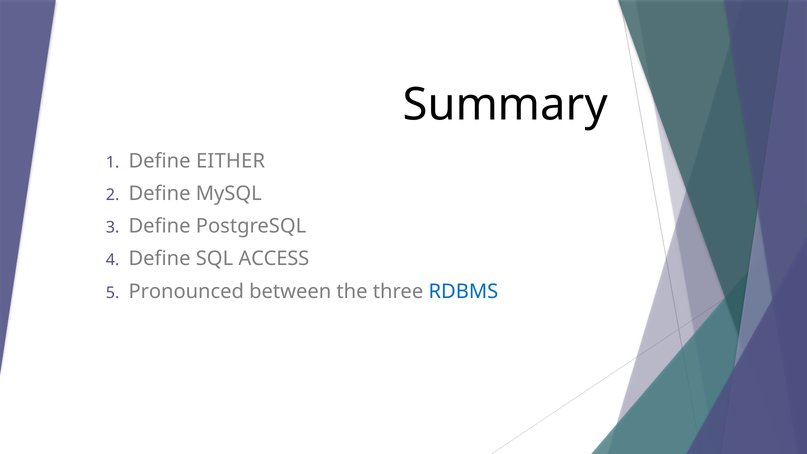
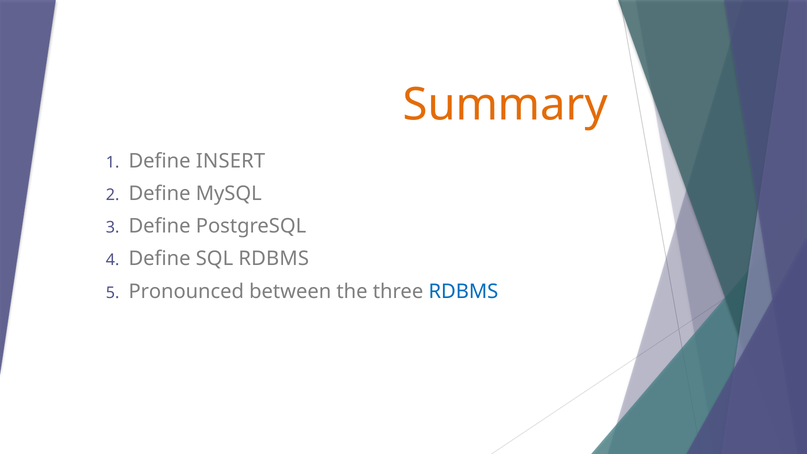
Summary colour: black -> orange
EITHER: EITHER -> INSERT
SQL ACCESS: ACCESS -> RDBMS
